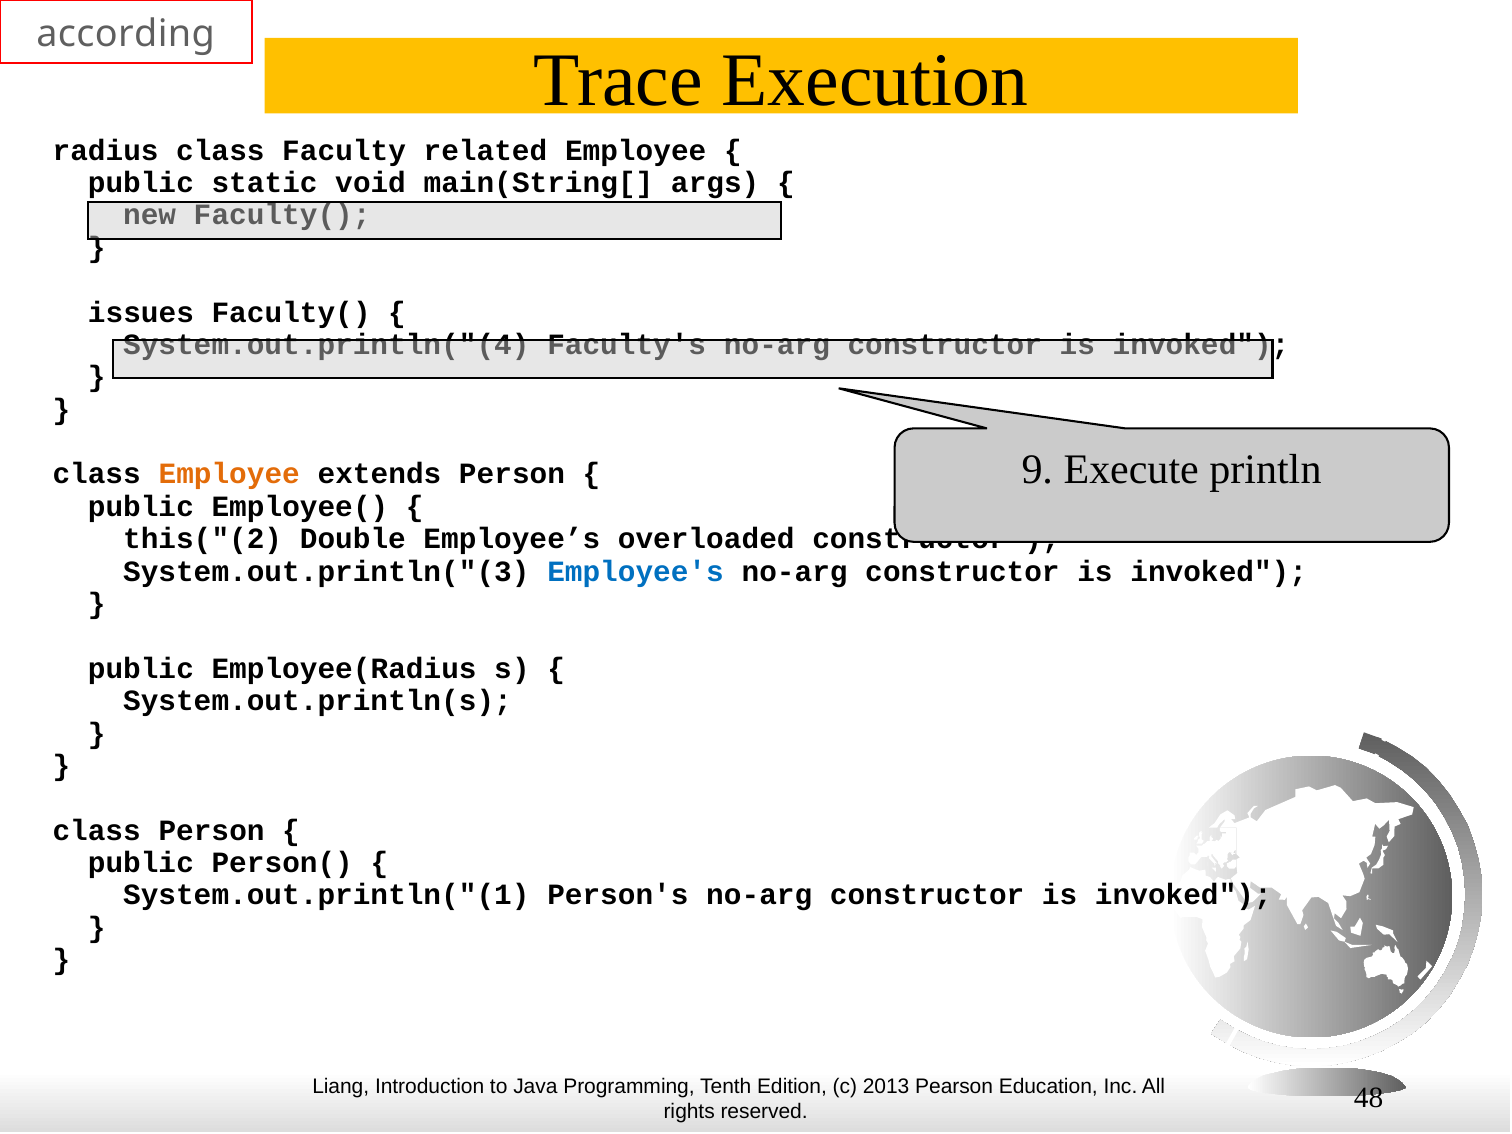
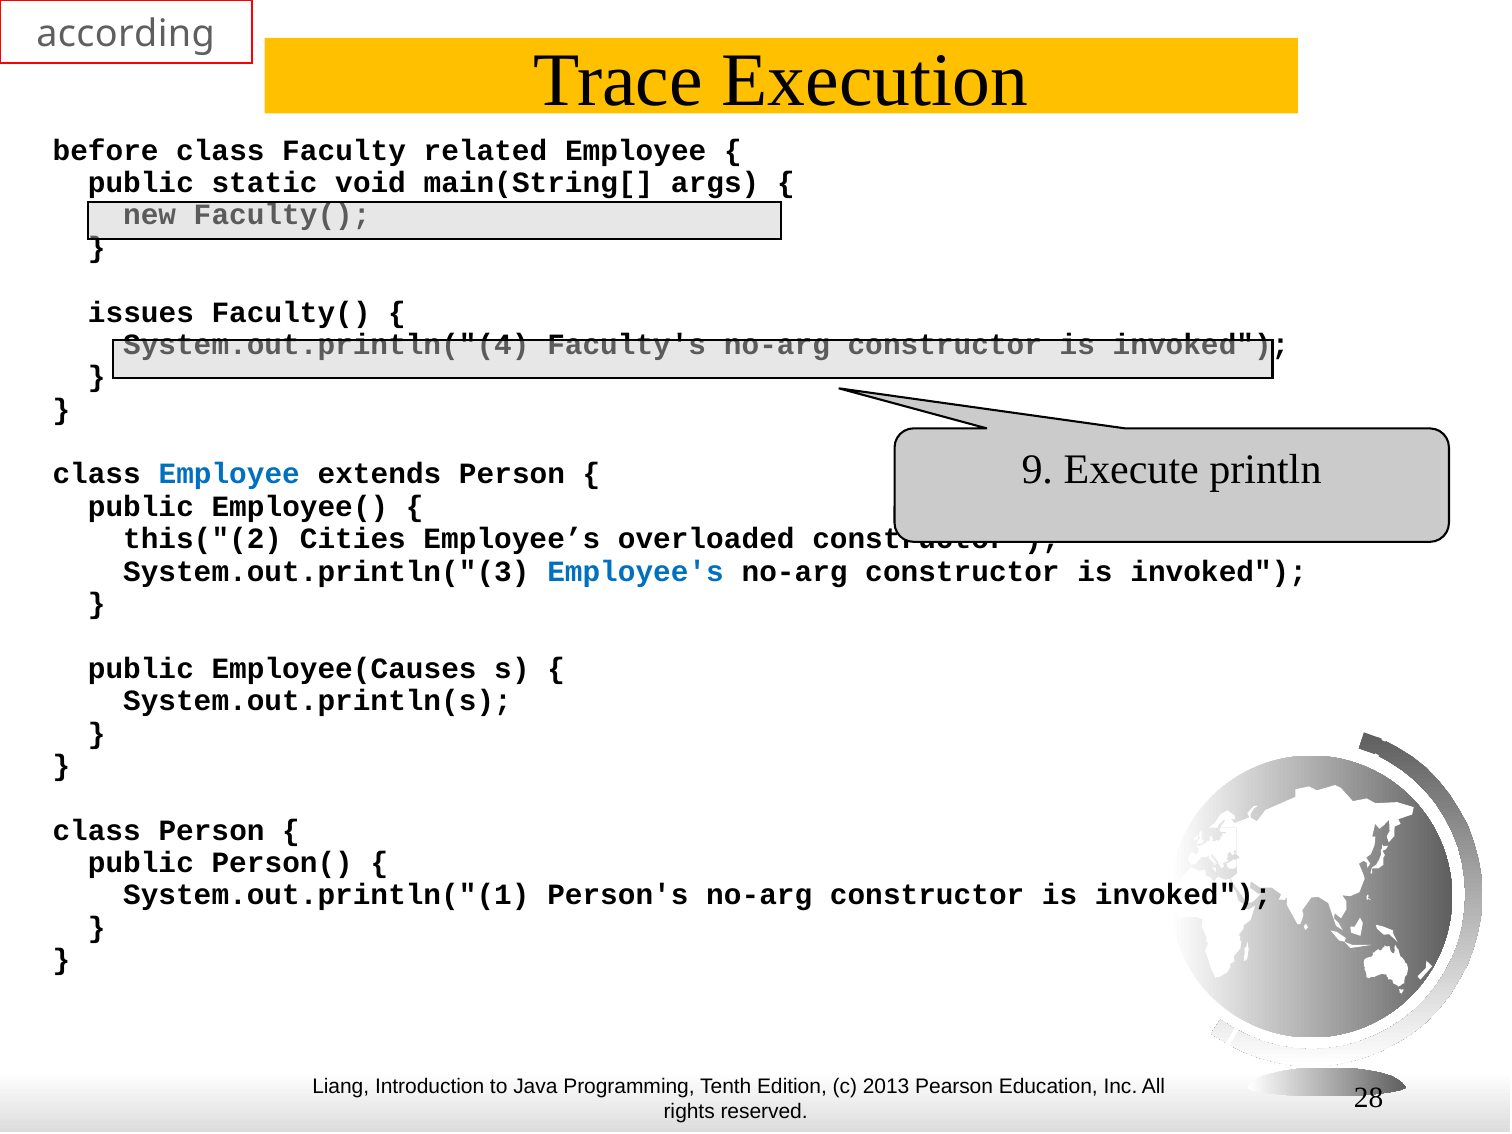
radius: radius -> before
Employee at (229, 474) colour: orange -> blue
Double: Double -> Cities
Employee(Radius: Employee(Radius -> Employee(Causes
48: 48 -> 28
